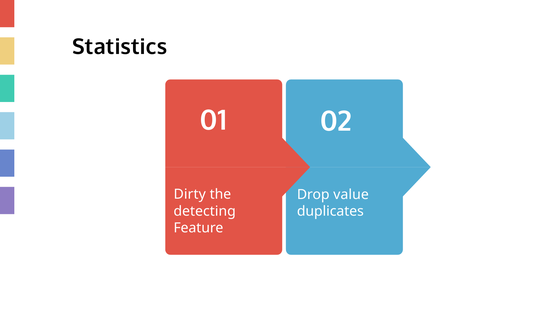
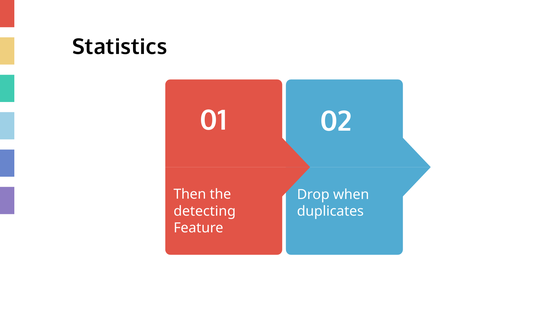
Dirty: Dirty -> Then
value: value -> when
